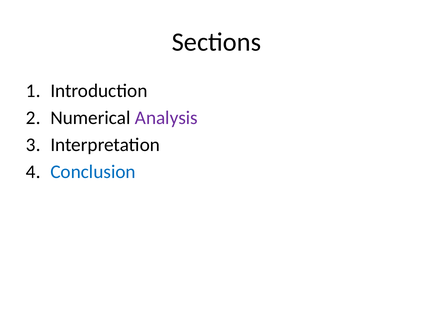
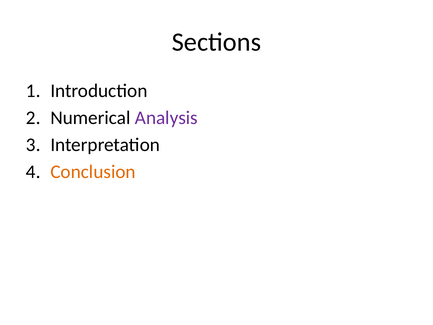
Conclusion colour: blue -> orange
